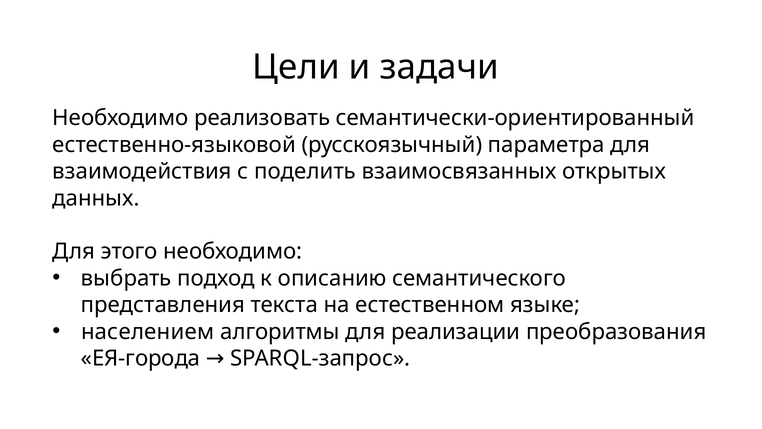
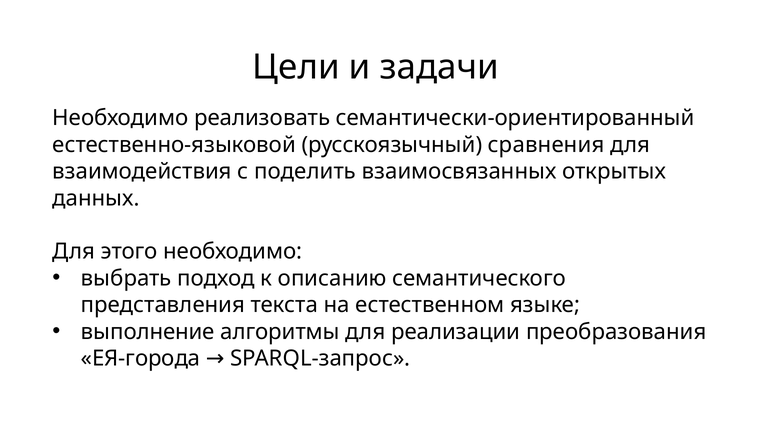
параметра: параметра -> сравнения
населением: населением -> выполнение
